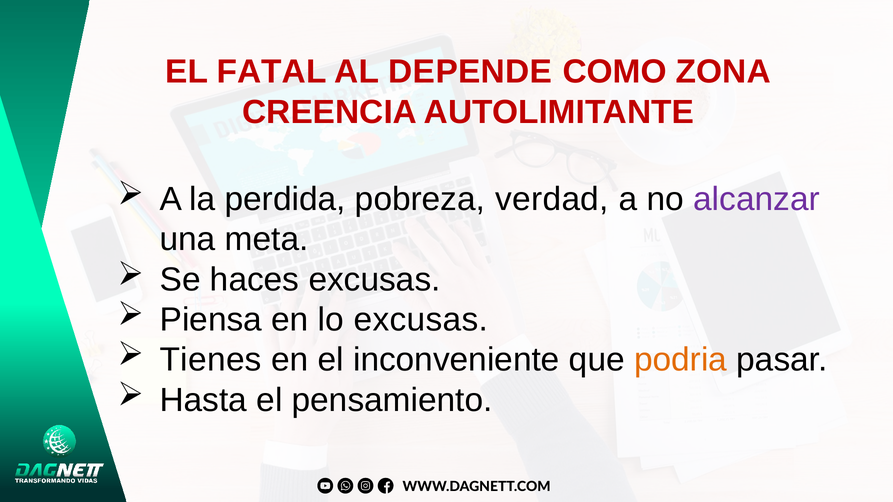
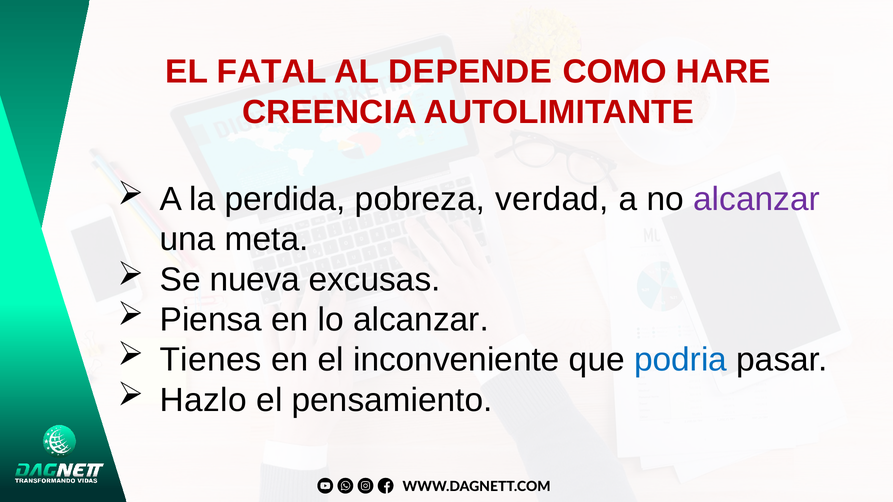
ZONA: ZONA -> HARE
haces: haces -> nueva
lo excusas: excusas -> alcanzar
podria colour: orange -> blue
Hasta: Hasta -> Hazlo
